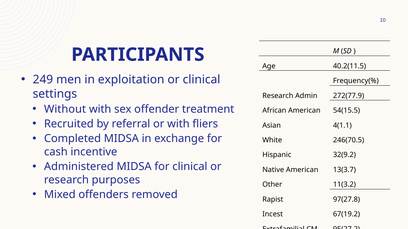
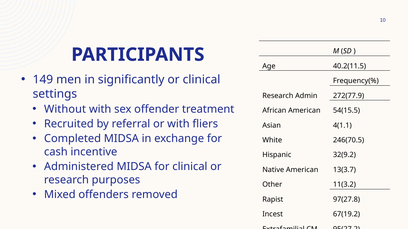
249: 249 -> 149
exploitation: exploitation -> significantly
